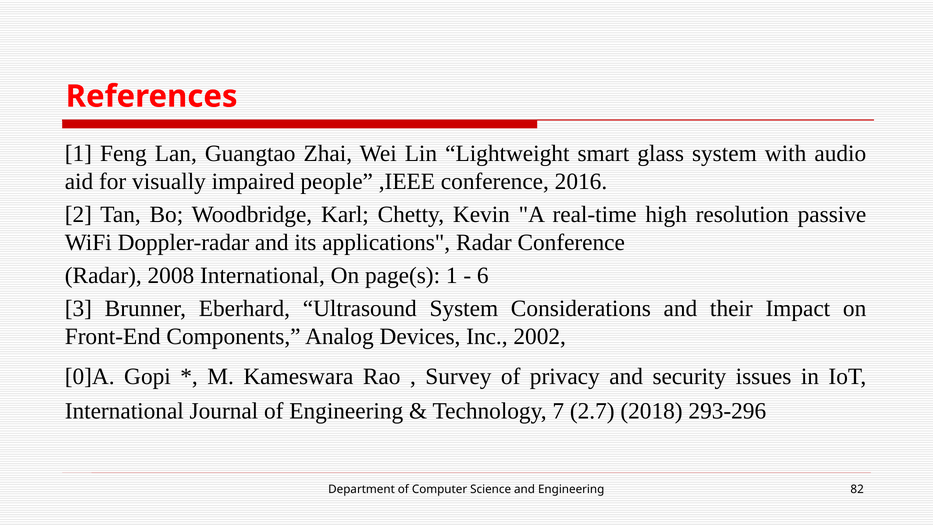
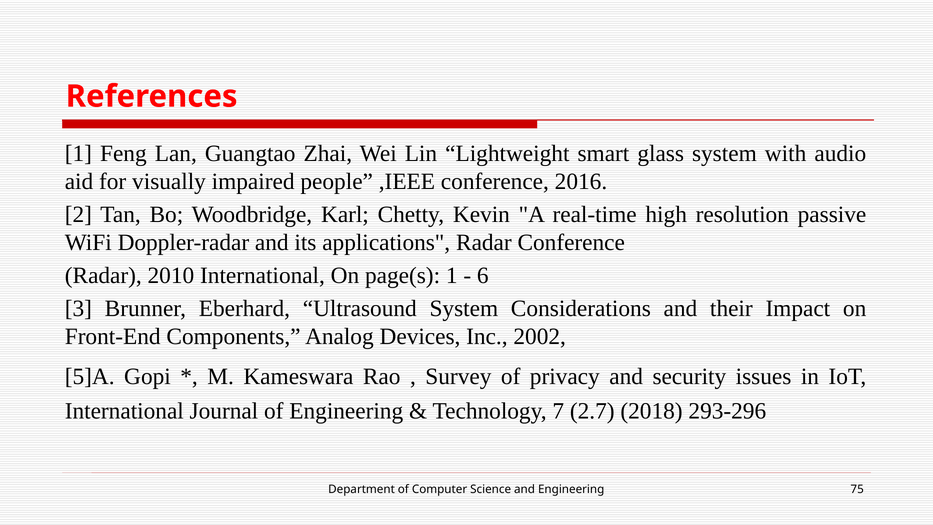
2008: 2008 -> 2010
0]A: 0]A -> 5]A
82: 82 -> 75
